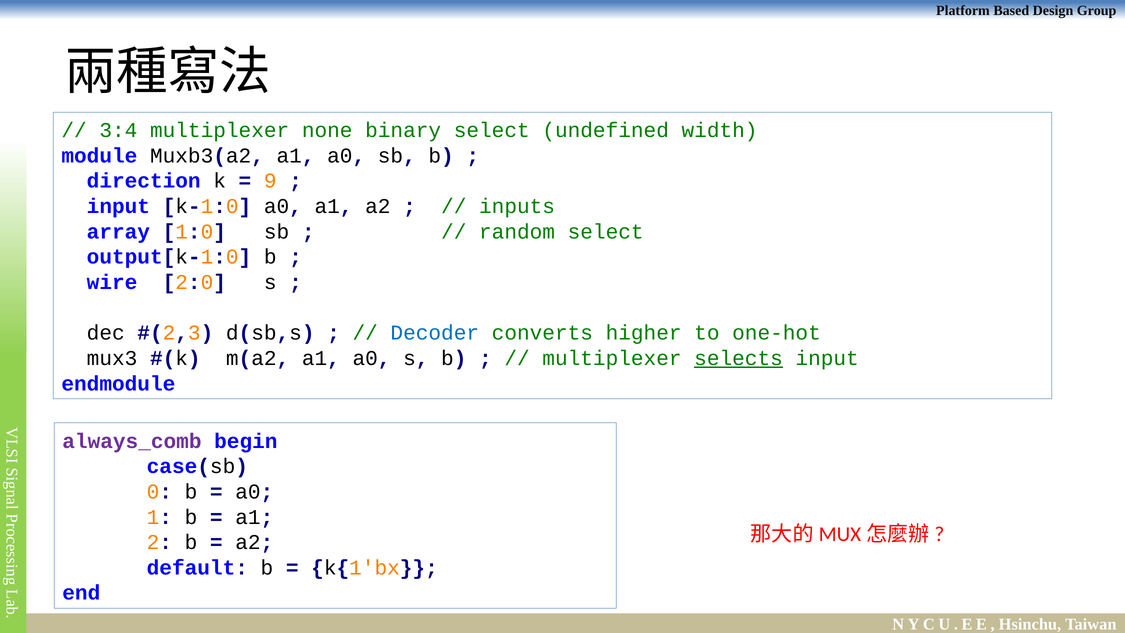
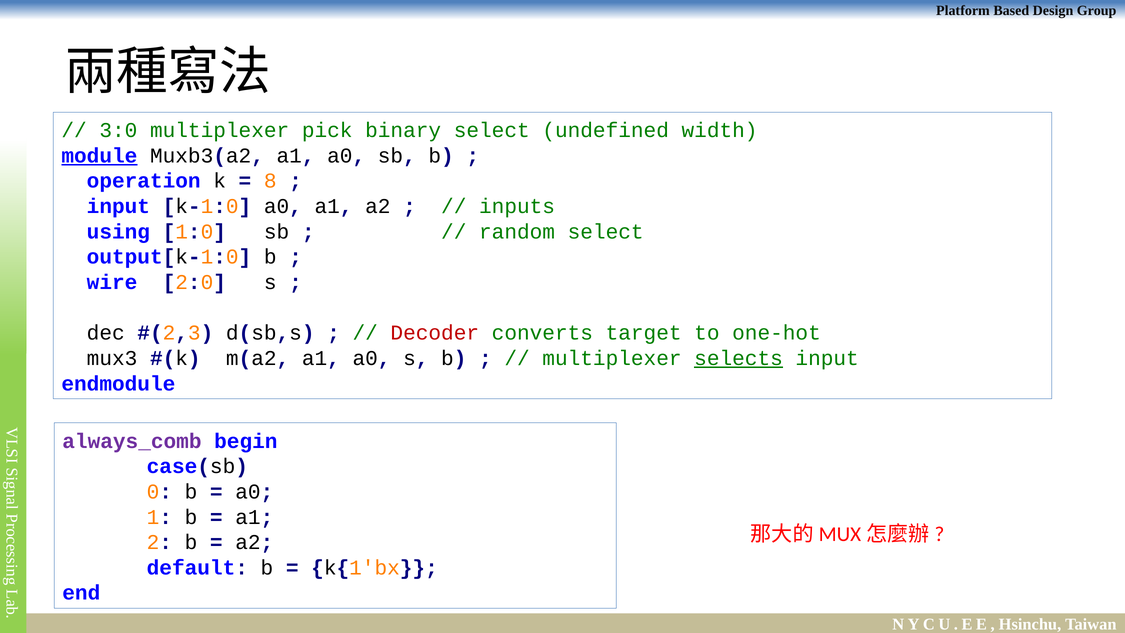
3:4: 3:4 -> 3:0
none: none -> pick
module underline: none -> present
direction: direction -> operation
9: 9 -> 8
array: array -> using
Decoder colour: blue -> red
higher: higher -> target
